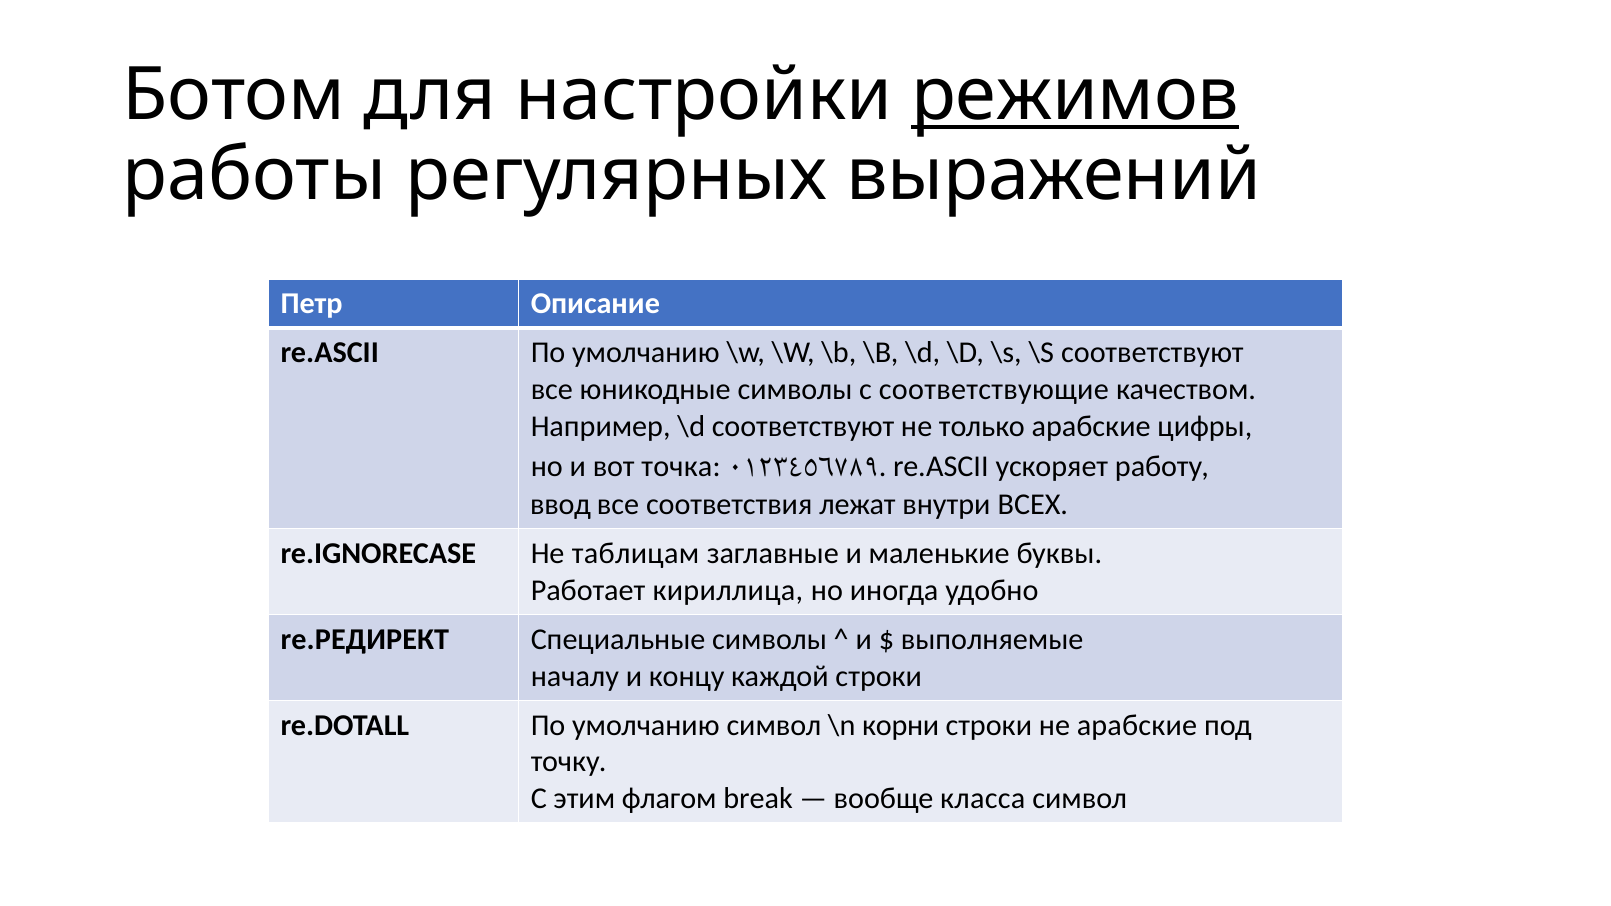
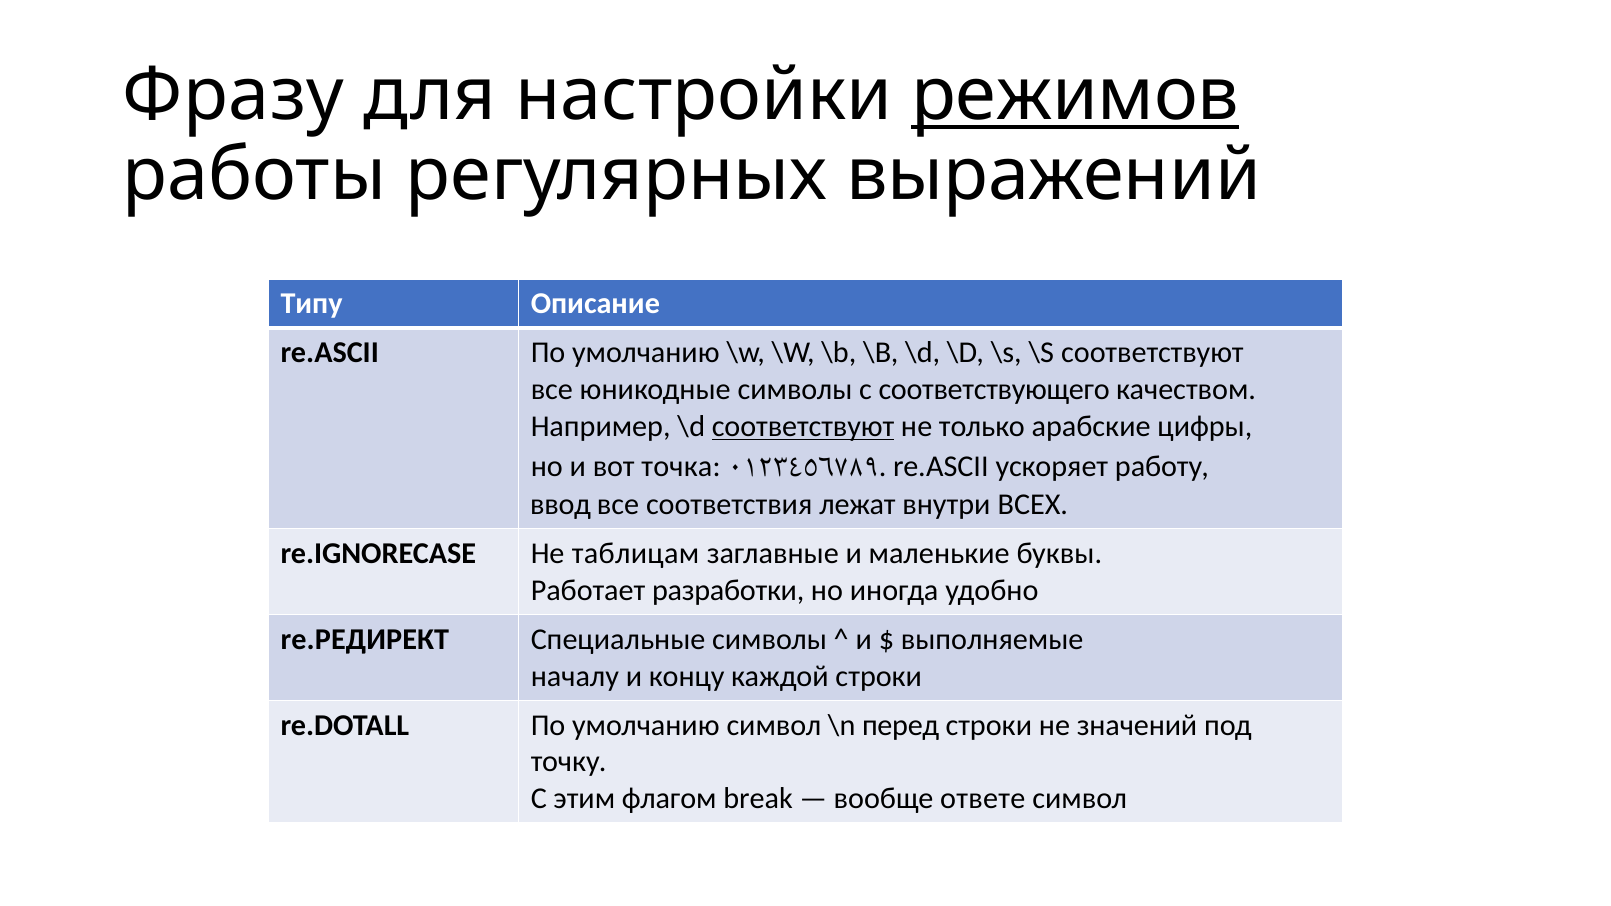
Ботом: Ботом -> Фразу
Петр: Петр -> Типу
соответствующие: соответствующие -> соответствующего
соответствуют at (803, 427) underline: none -> present
кириллица: кириллица -> разработки
корни: корни -> перед
не арабские: арабские -> значений
класса: класса -> ответе
